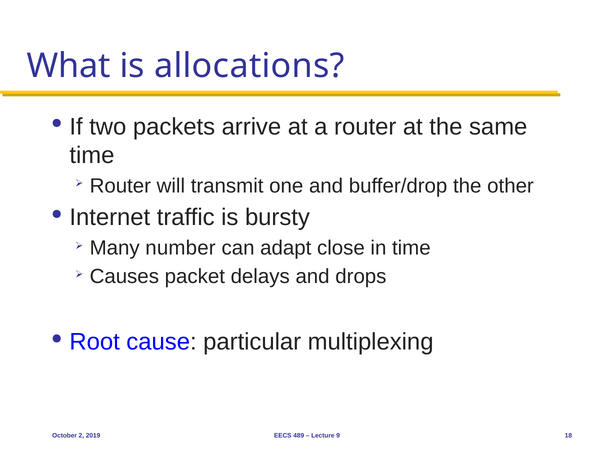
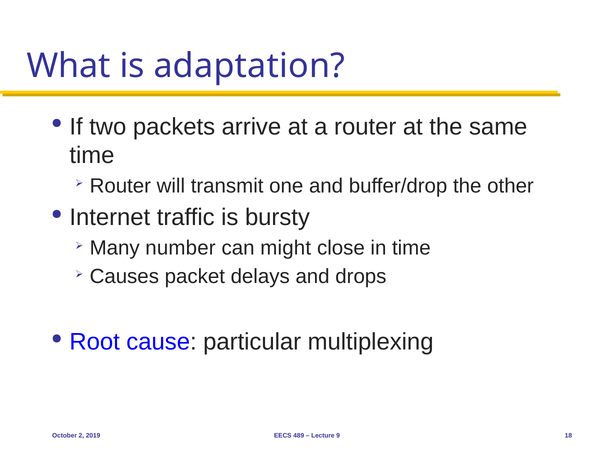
allocations: allocations -> adaptation
adapt: adapt -> might
